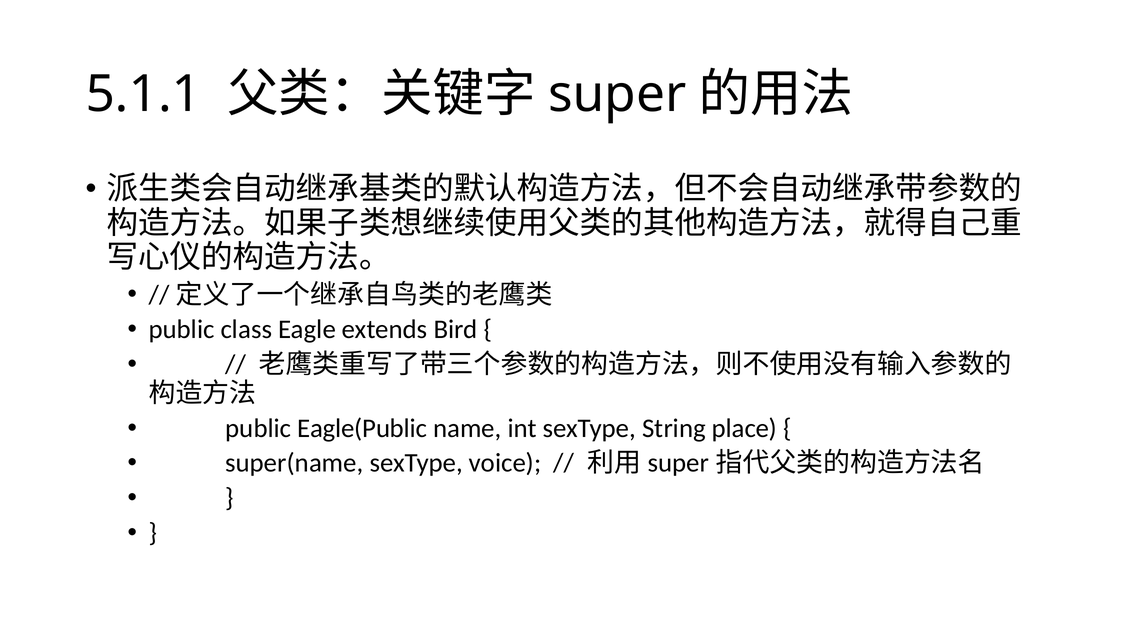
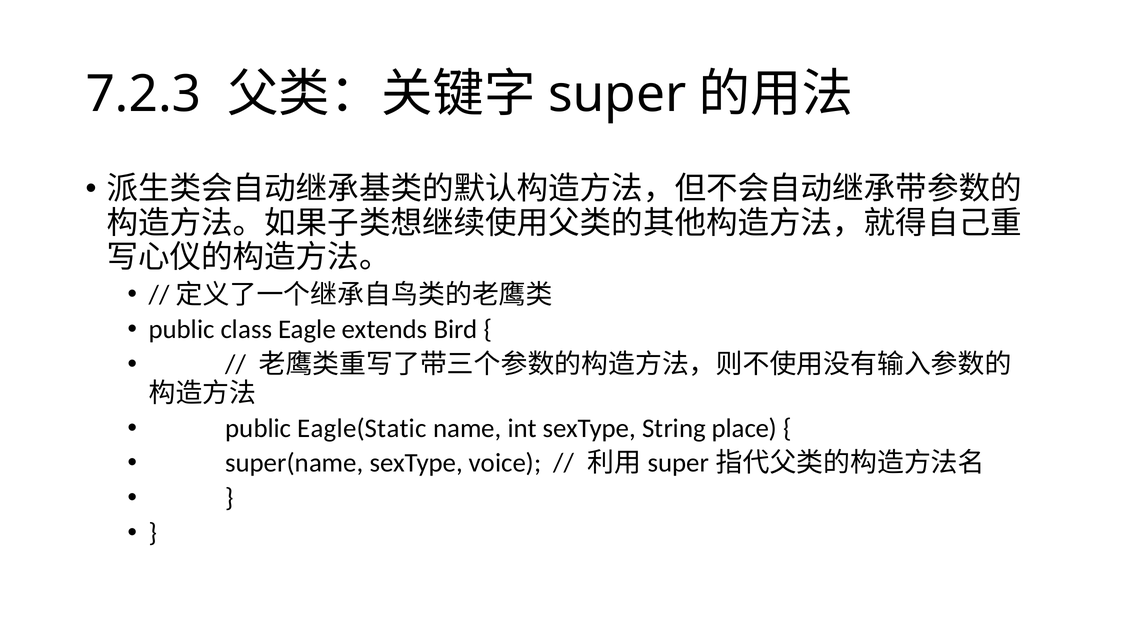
5.1.1: 5.1.1 -> 7.2.3
Eagle(Public: Eagle(Public -> Eagle(Static
